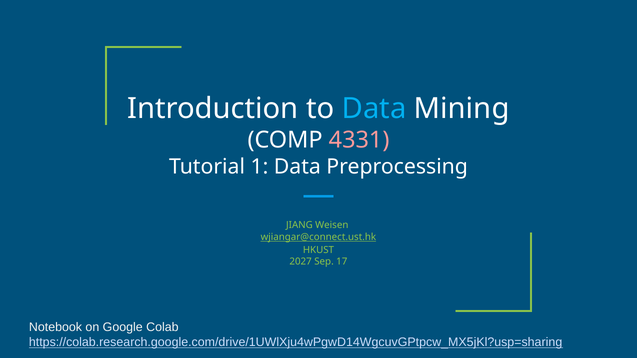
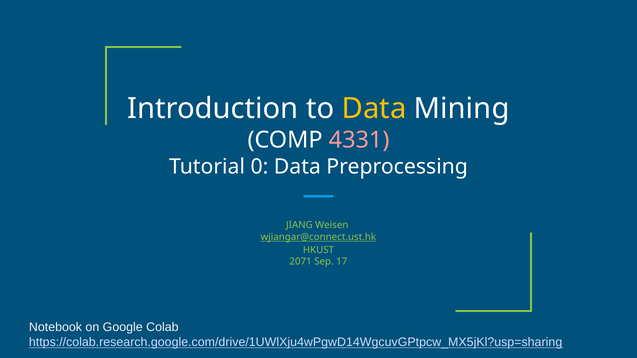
Data at (374, 109) colour: light blue -> yellow
1: 1 -> 0
2027: 2027 -> 2071
